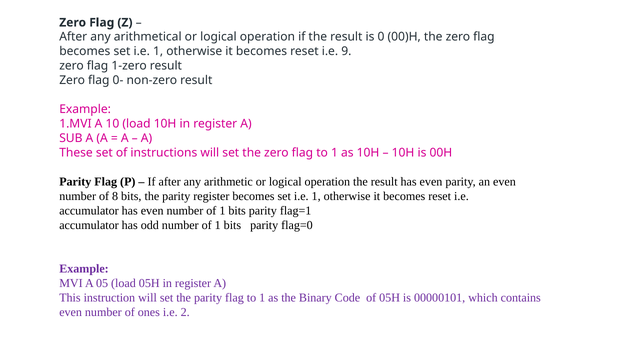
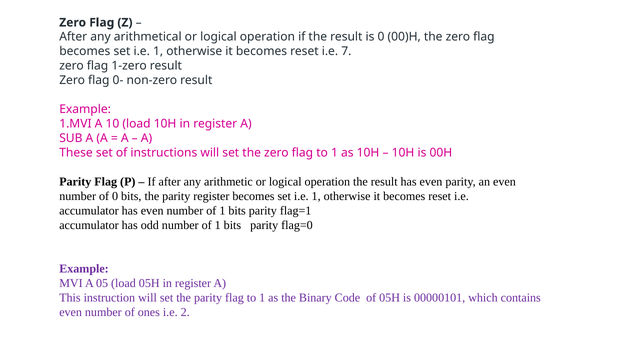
9: 9 -> 7
of 8: 8 -> 0
